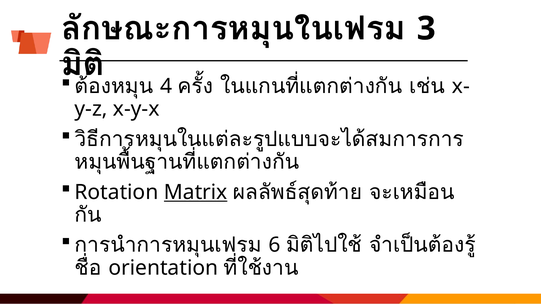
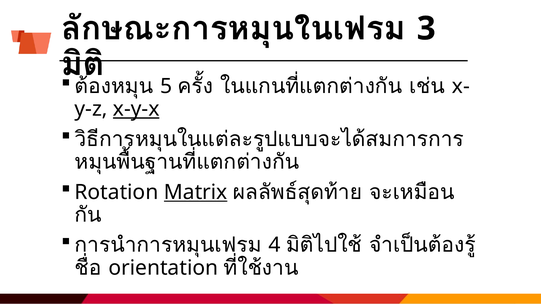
4: 4 -> 5
x-y-x underline: none -> present
6: 6 -> 4
